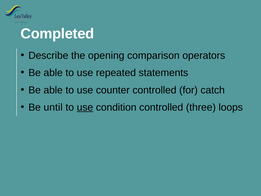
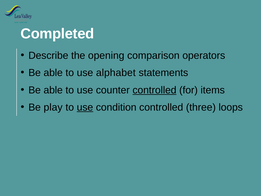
repeated: repeated -> alphabet
controlled at (154, 90) underline: none -> present
catch: catch -> items
until: until -> play
